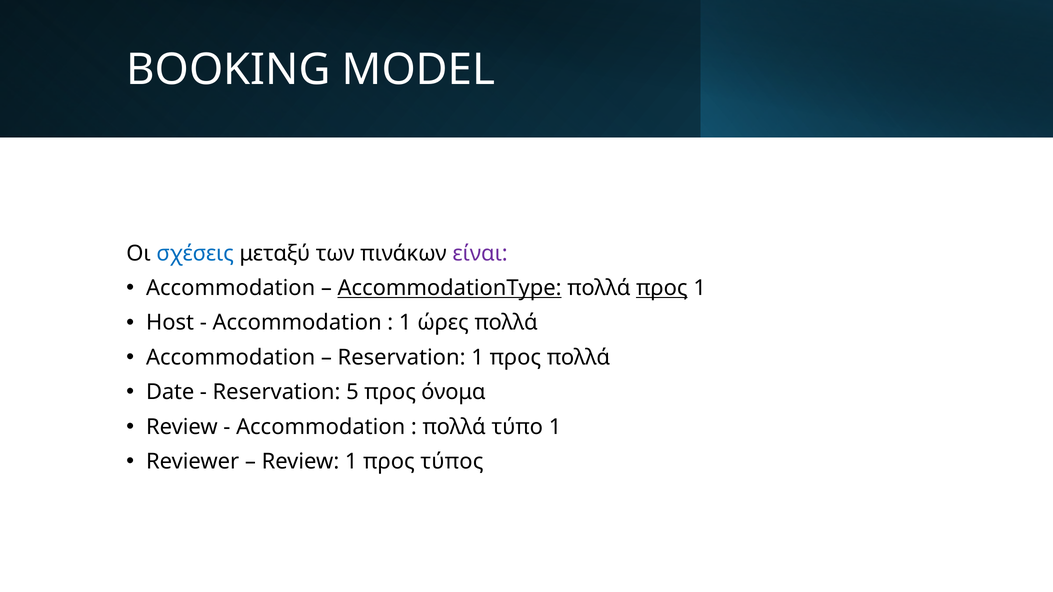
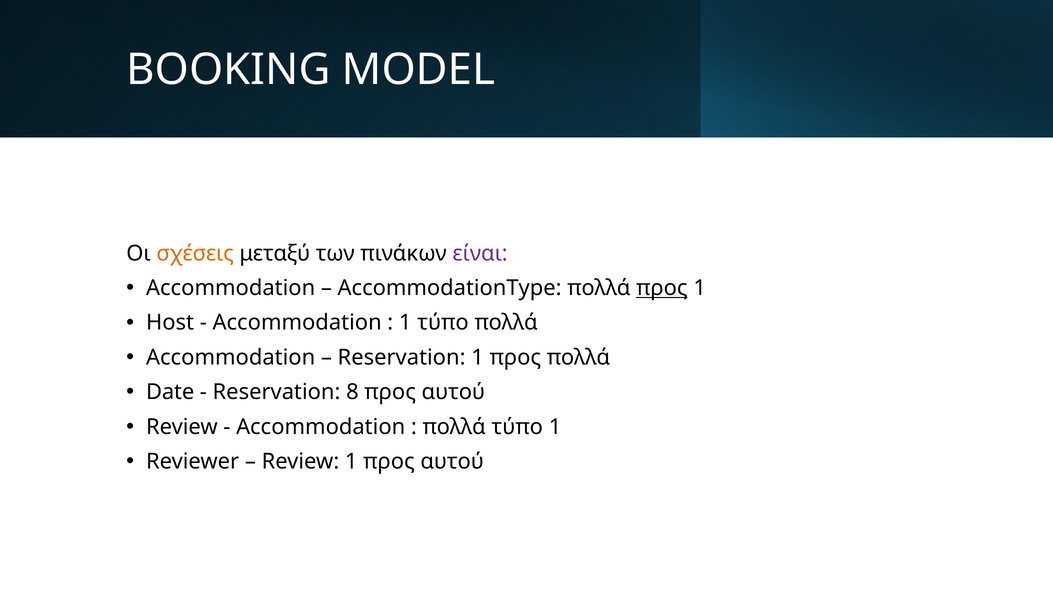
σχέσεις colour: blue -> orange
AccommodationType underline: present -> none
1 ώρες: ώρες -> τύπο
5: 5 -> 8
όνομα at (453, 392): όνομα -> αυτού
1 προς τύπος: τύπος -> αυτού
